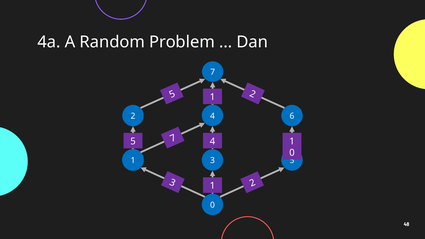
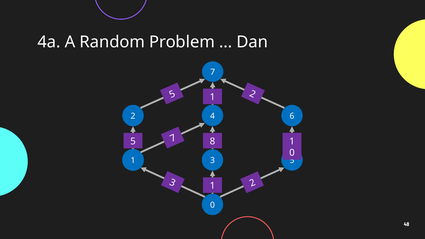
5 4: 4 -> 8
